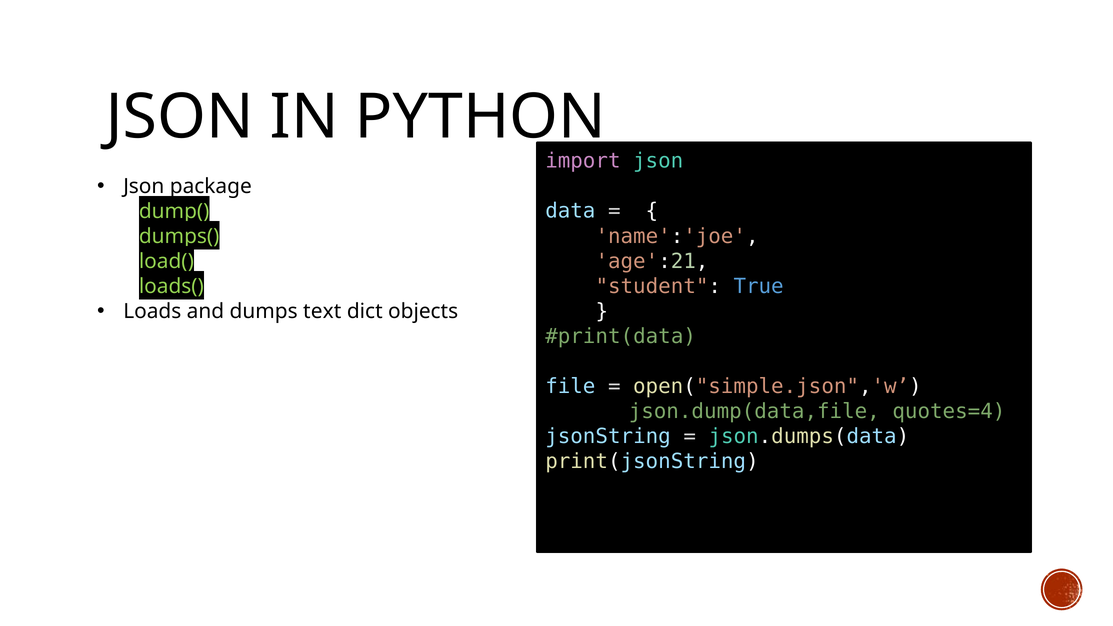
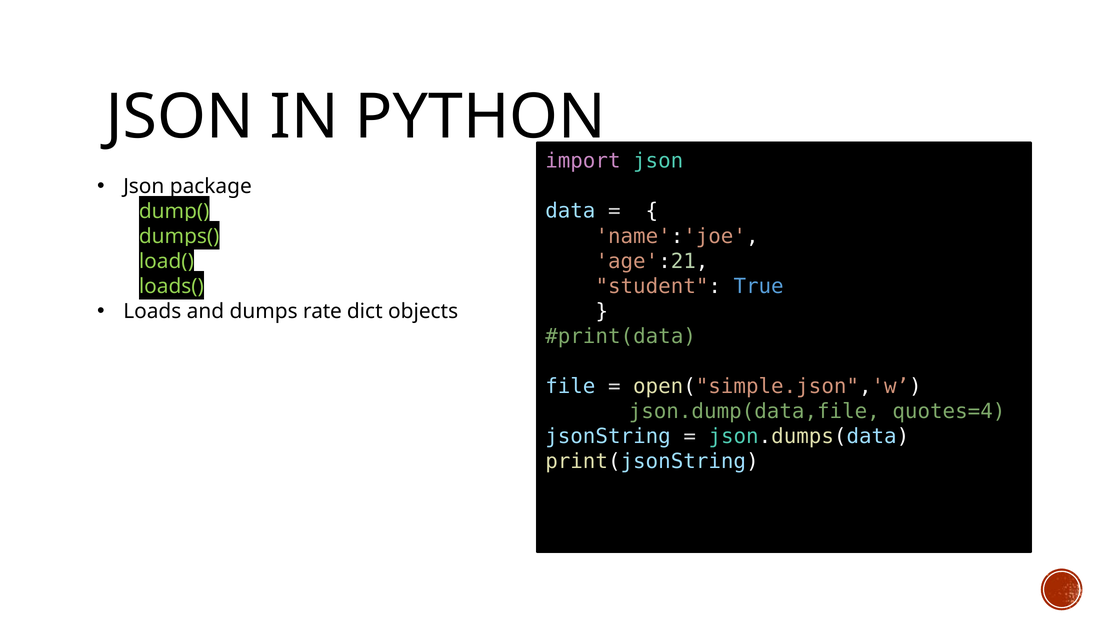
text: text -> rate
